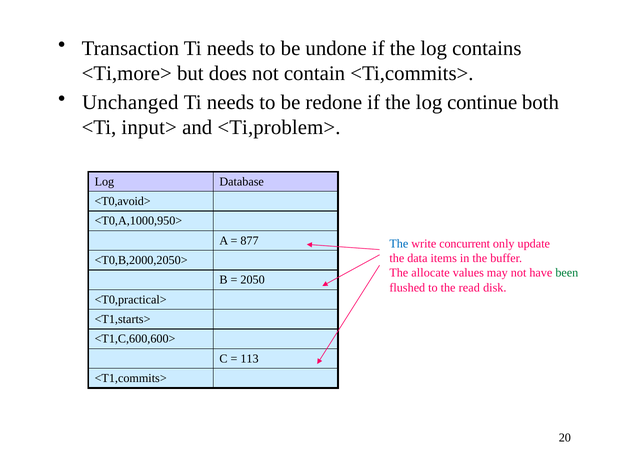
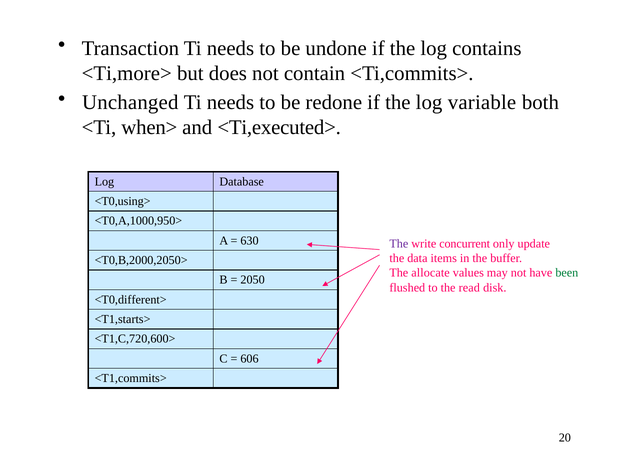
continue: continue -> variable
input>: input> -> when>
<Ti,problem>: <Ti,problem> -> <Ti,executed>
<T0,avoid>: <T0,avoid> -> <T0,using>
877: 877 -> 630
The at (399, 244) colour: blue -> purple
<T0,practical>: <T0,practical> -> <T0,different>
<T1,C,600,600>: <T1,C,600,600> -> <T1,C,720,600>
113: 113 -> 606
